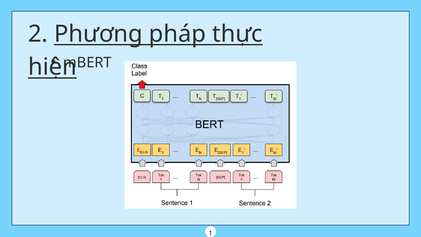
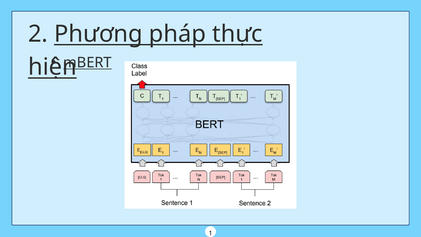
mBERT underline: none -> present
